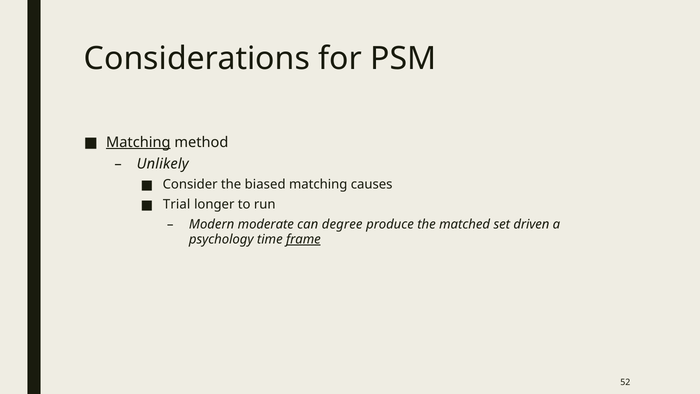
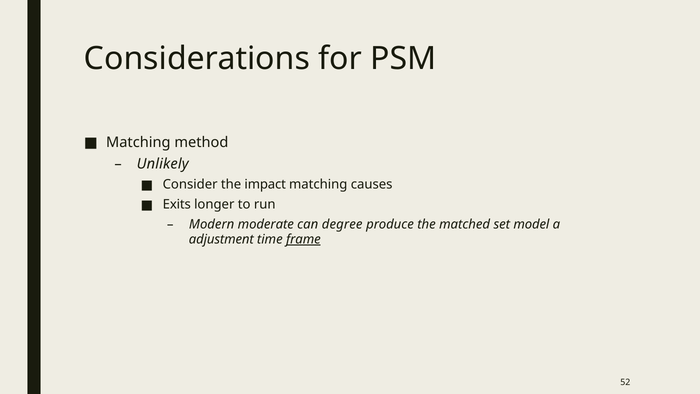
Matching at (138, 142) underline: present -> none
biased: biased -> impact
Trial: Trial -> Exits
driven: driven -> model
psychology: psychology -> adjustment
